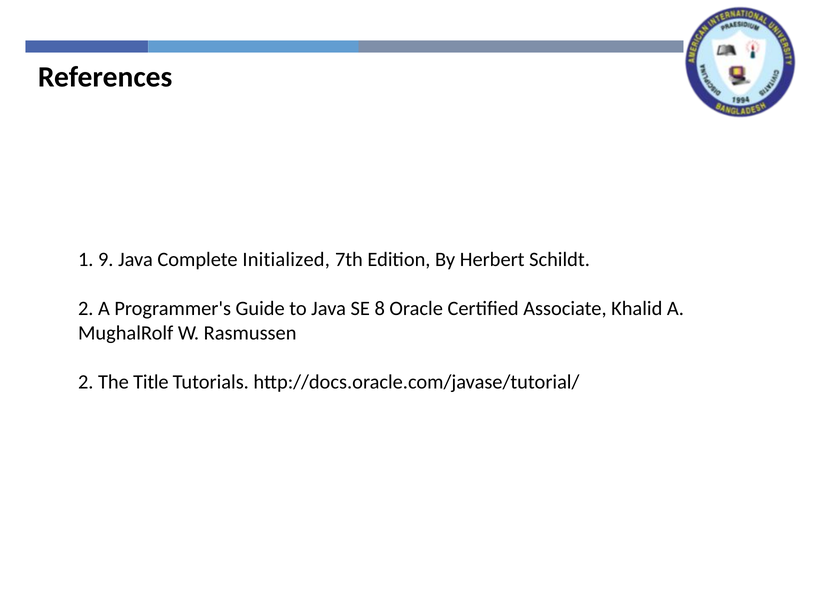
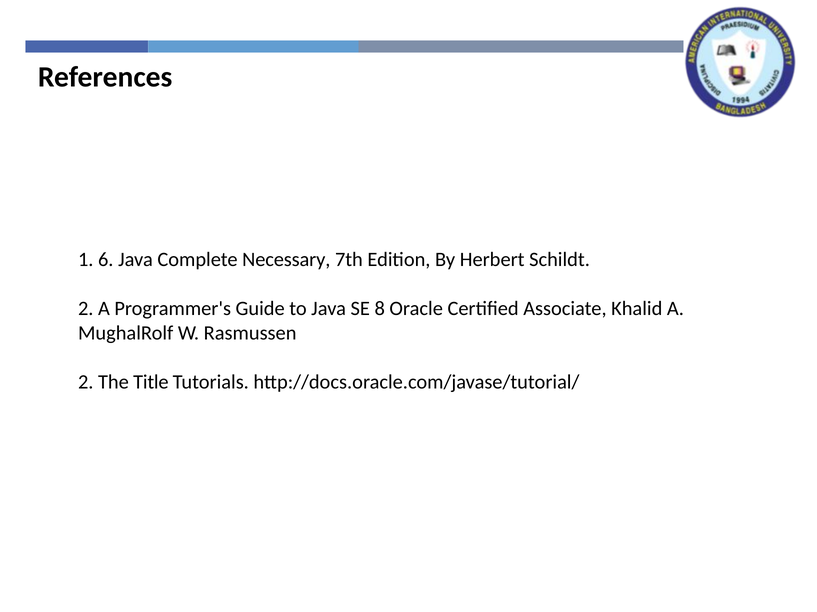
9: 9 -> 6
Initialized: Initialized -> Necessary
